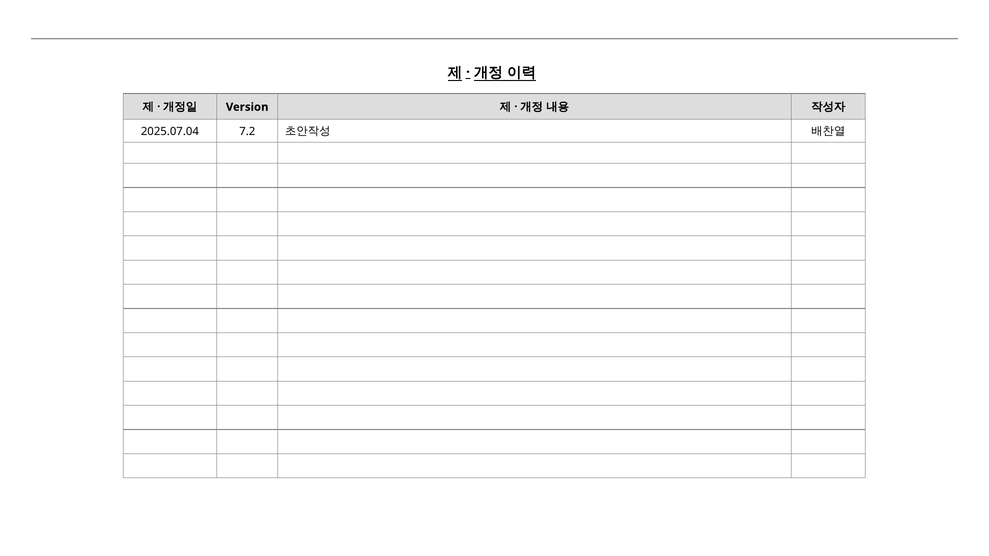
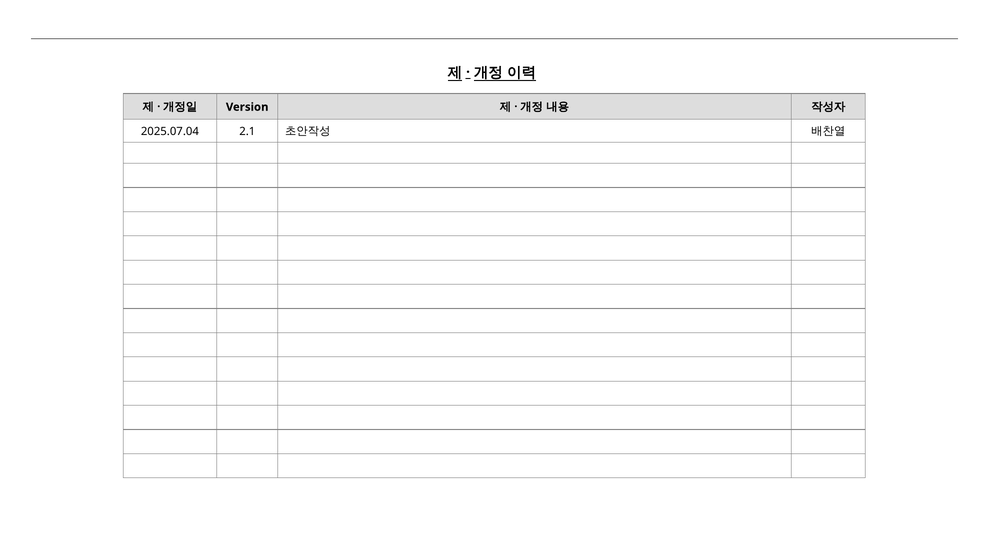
7.2: 7.2 -> 2.1
